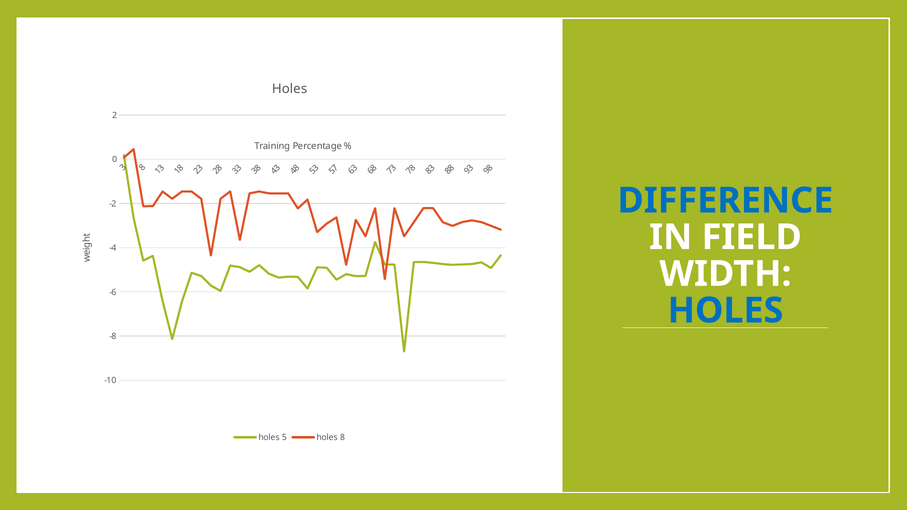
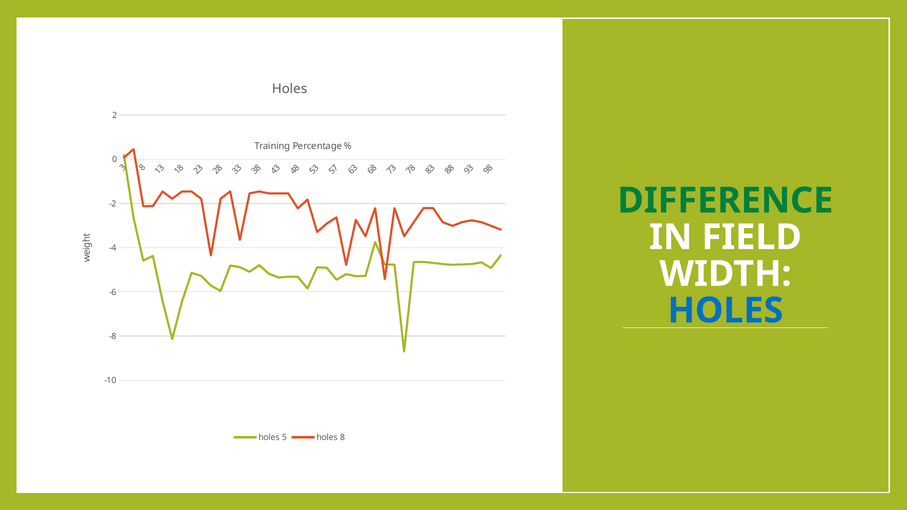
DIFFERENCE colour: blue -> green
